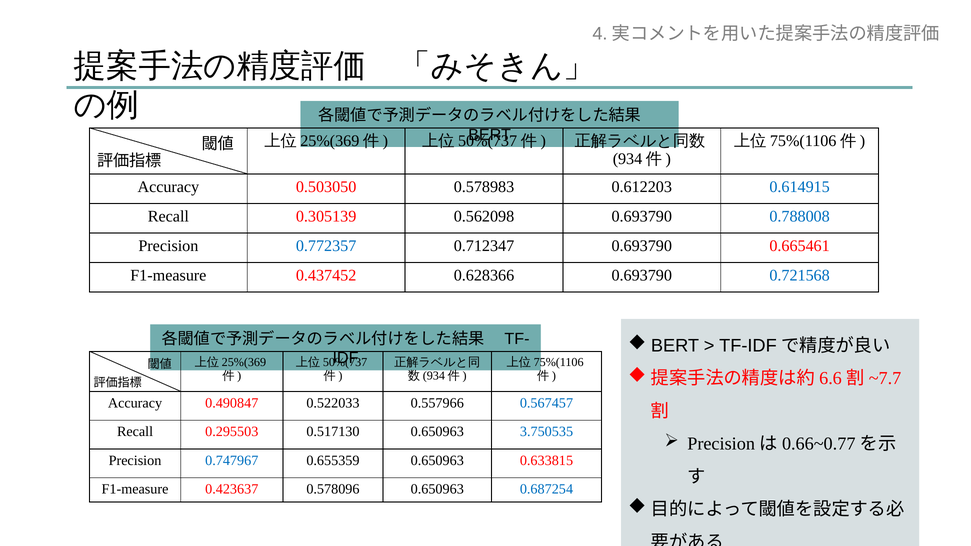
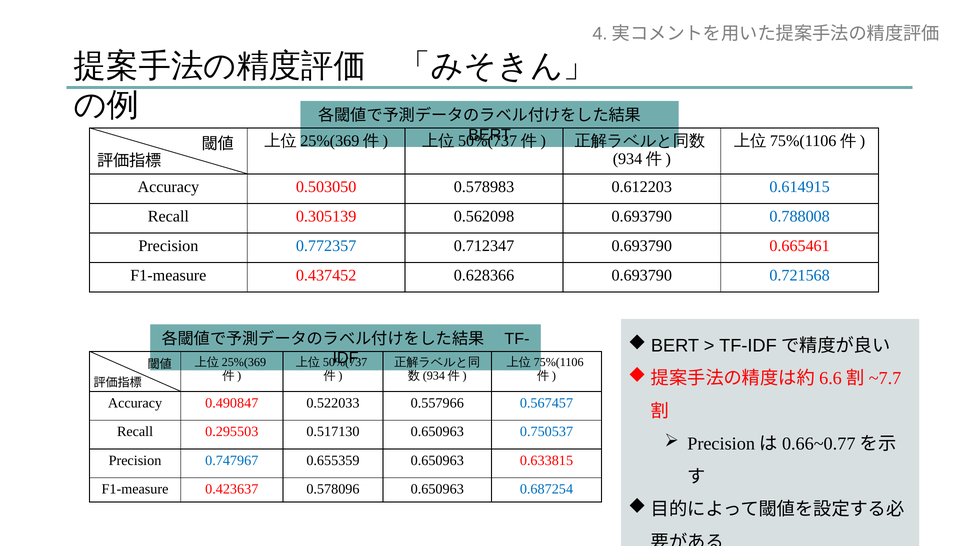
3.750535: 3.750535 -> 0.750537
